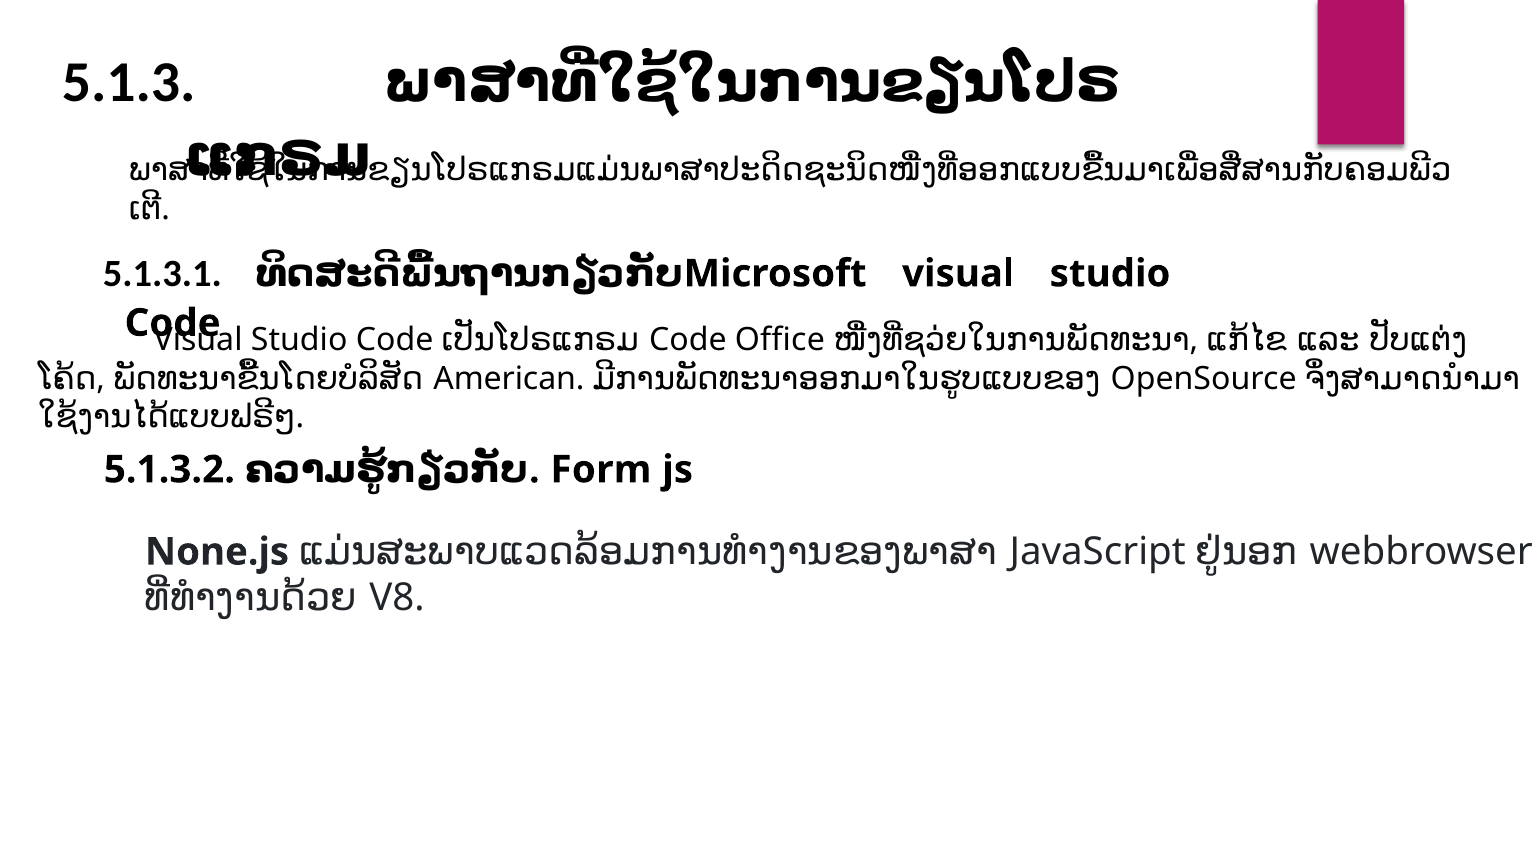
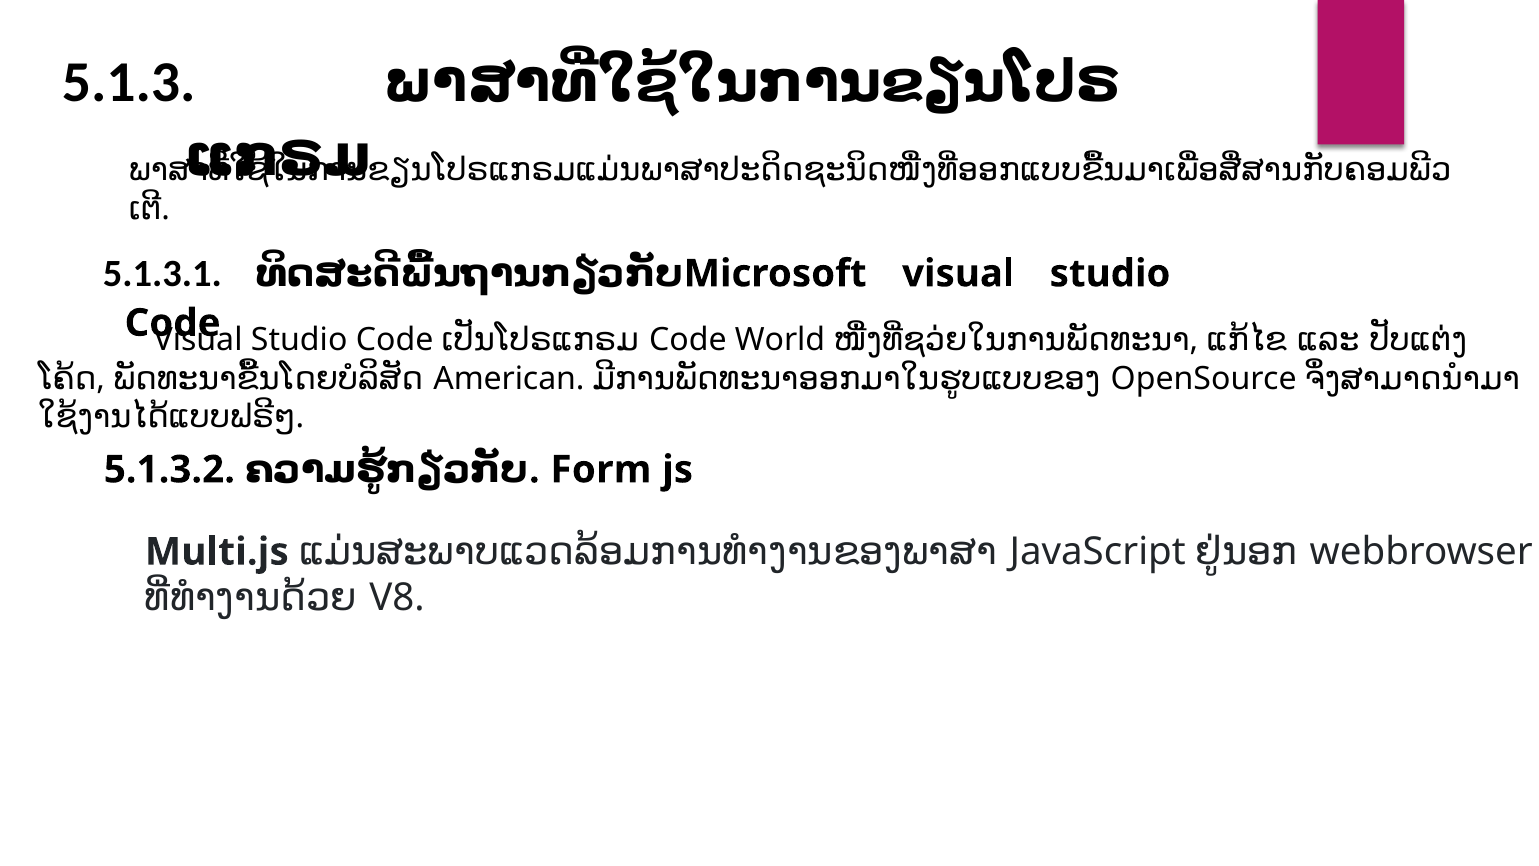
Office: Office -> World
None.js: None.js -> Multi.js
